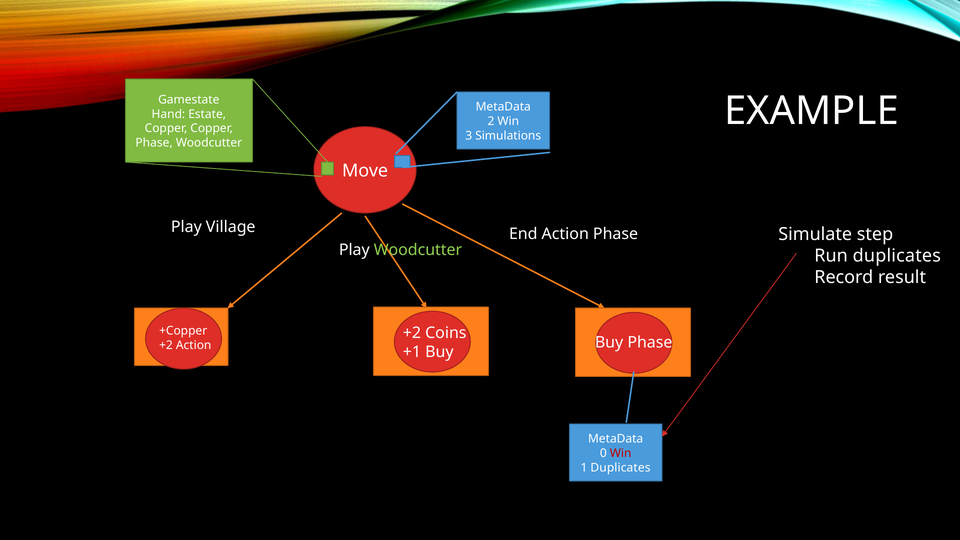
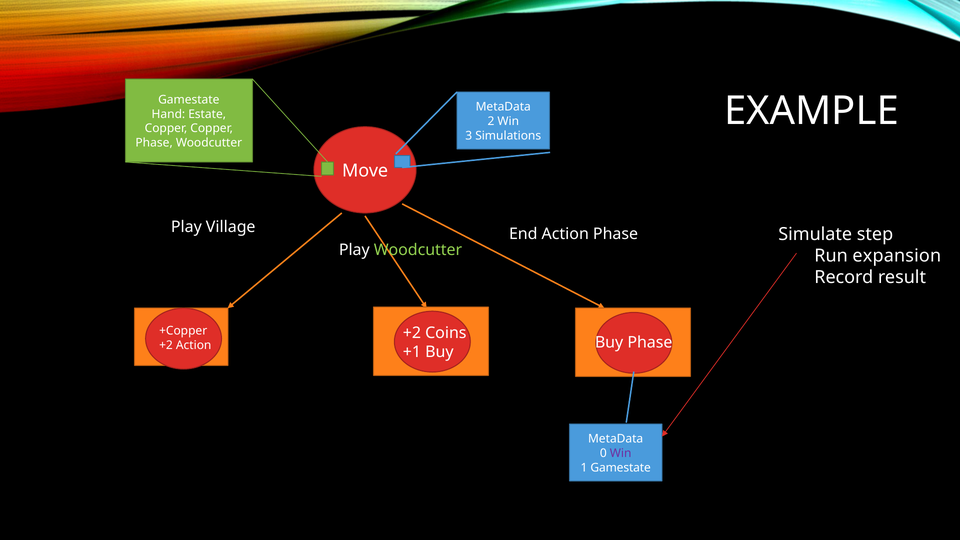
Run duplicates: duplicates -> expansion
Win at (621, 453) colour: red -> purple
1 Duplicates: Duplicates -> Gamestate
